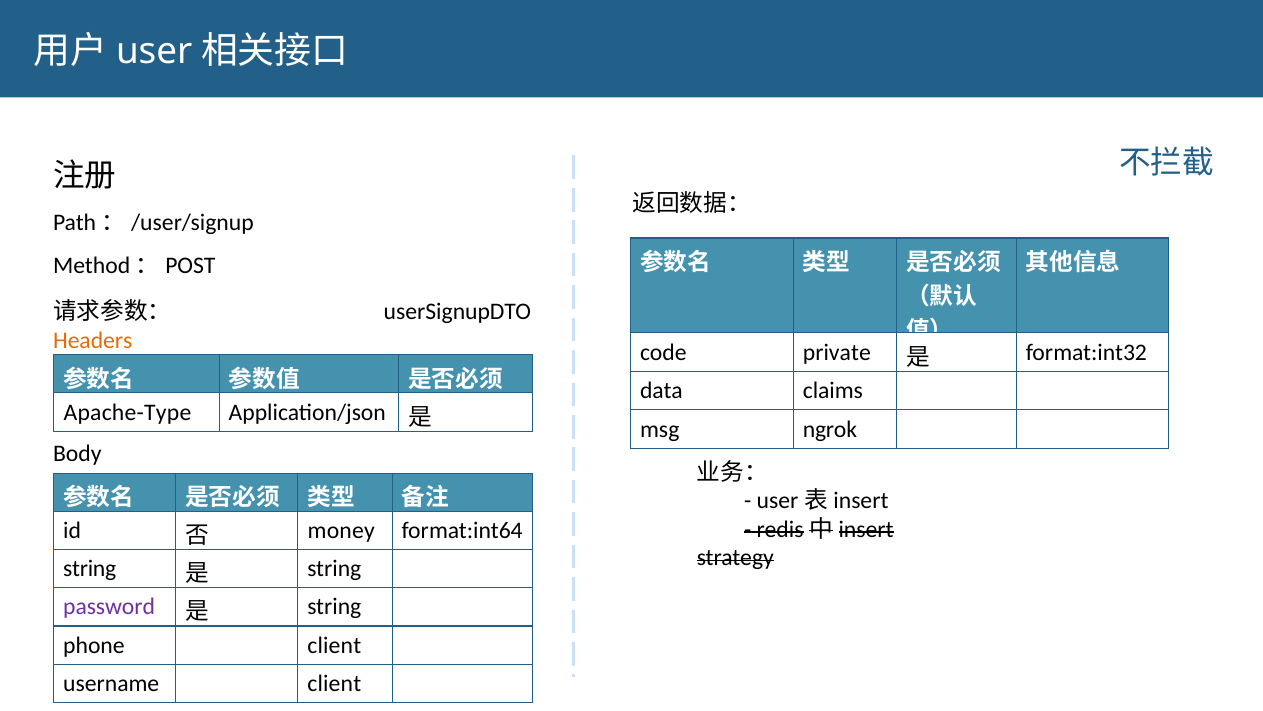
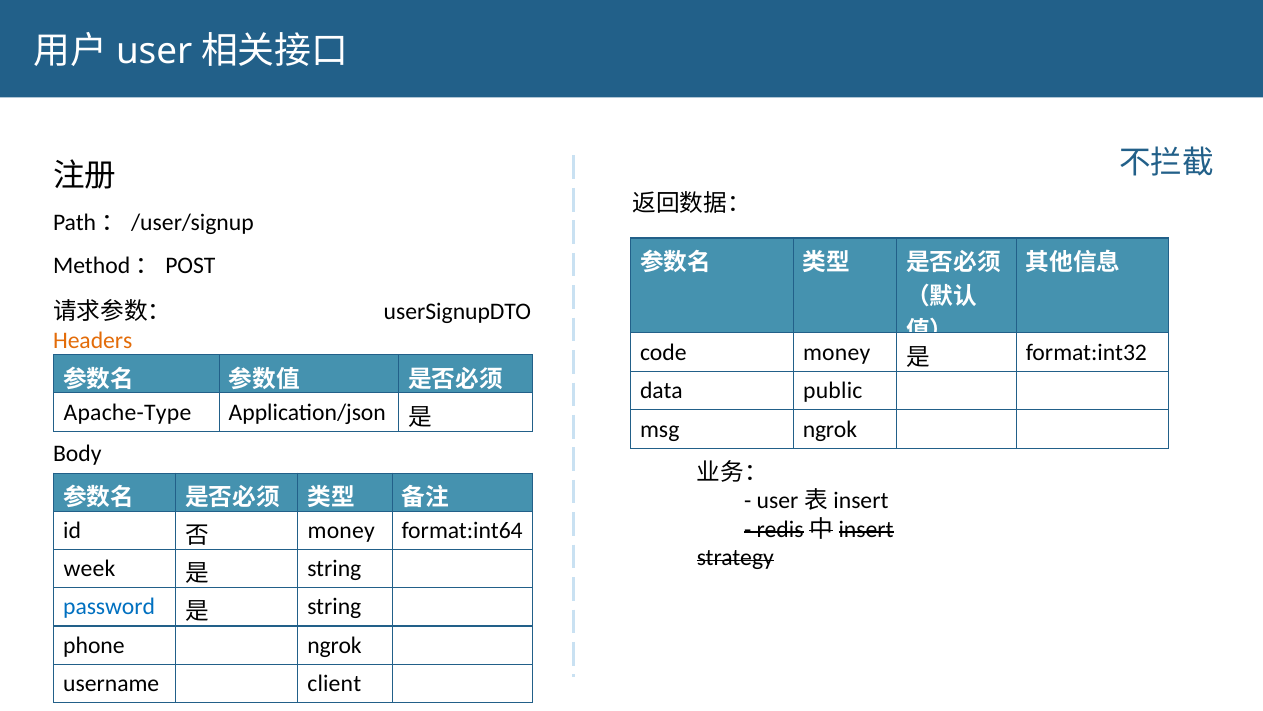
code private: private -> money
claims: claims -> public
string at (90, 568): string -> week
password colour: purple -> blue
phone client: client -> ngrok
